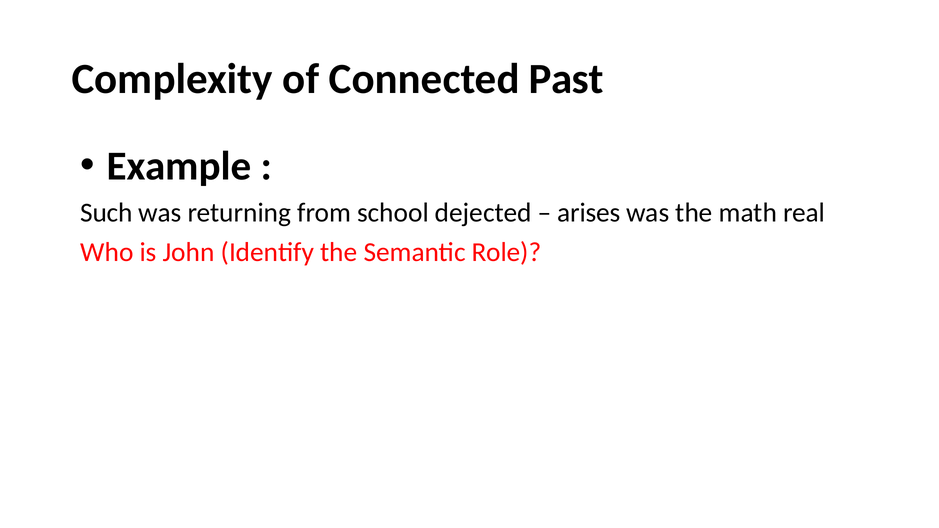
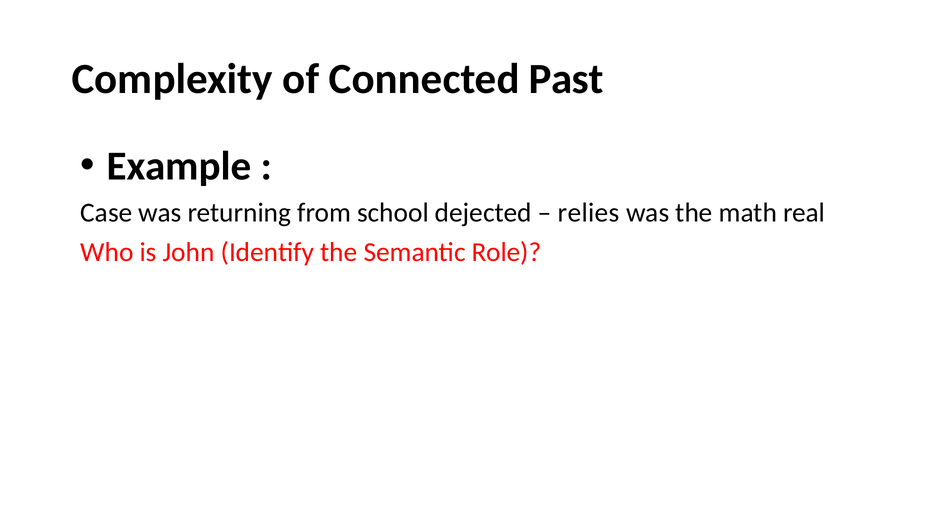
Such: Such -> Case
arises: arises -> relies
